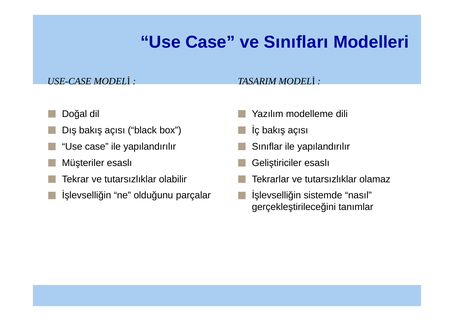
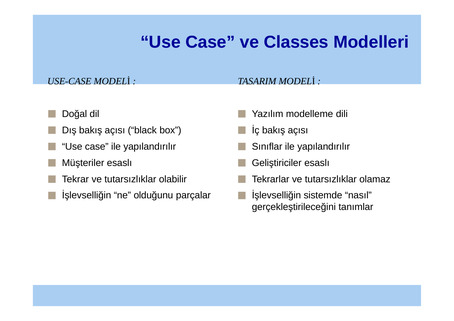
Sınıfları: Sınıfları -> Classes
